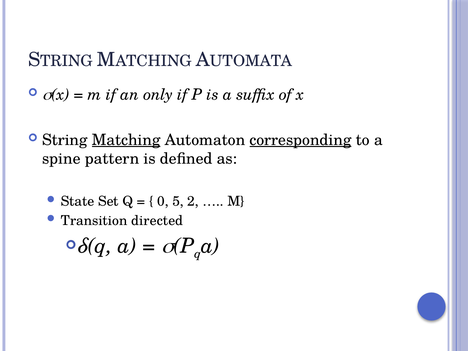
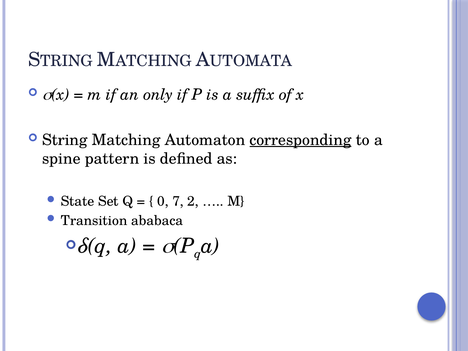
Matching underline: present -> none
5: 5 -> 7
directed: directed -> ababaca
